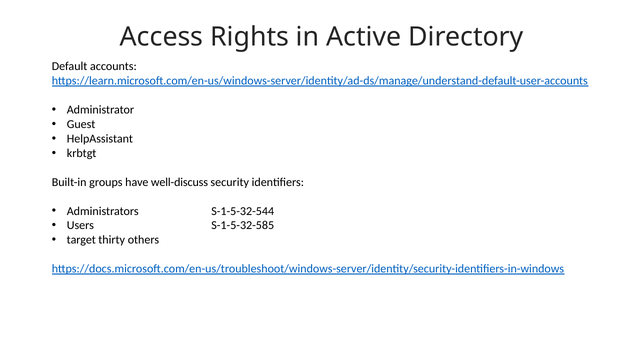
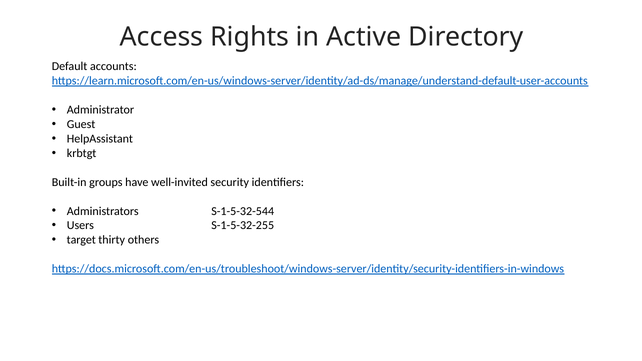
well-discuss: well-discuss -> well-invited
S-1-5-32-585: S-1-5-32-585 -> S-1-5-32-255
